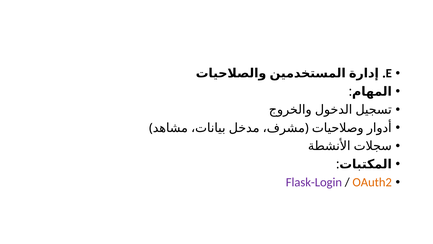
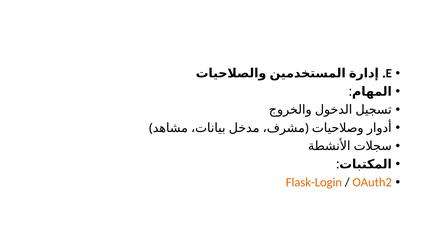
Flask-Login colour: purple -> orange
